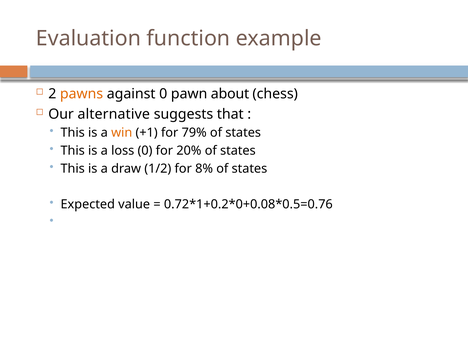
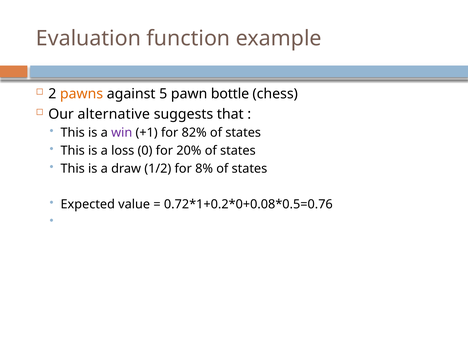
against 0: 0 -> 5
about: about -> bottle
win colour: orange -> purple
79%: 79% -> 82%
